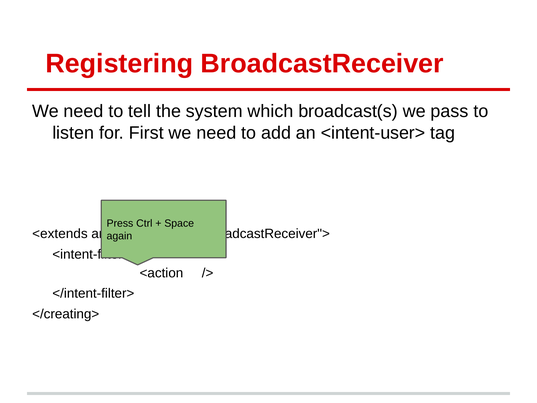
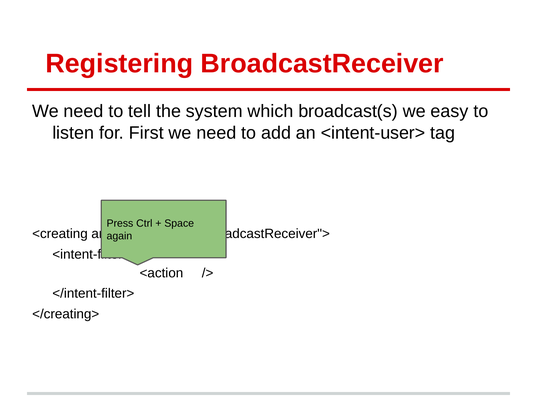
pass: pass -> easy
<extends: <extends -> <creating
